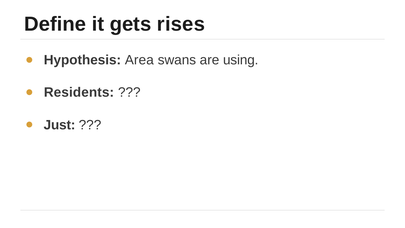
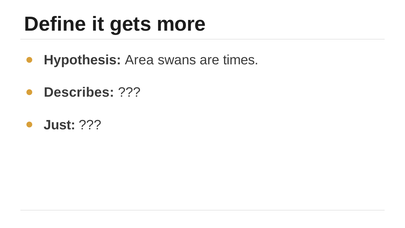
rises: rises -> more
using: using -> times
Residents: Residents -> Describes
